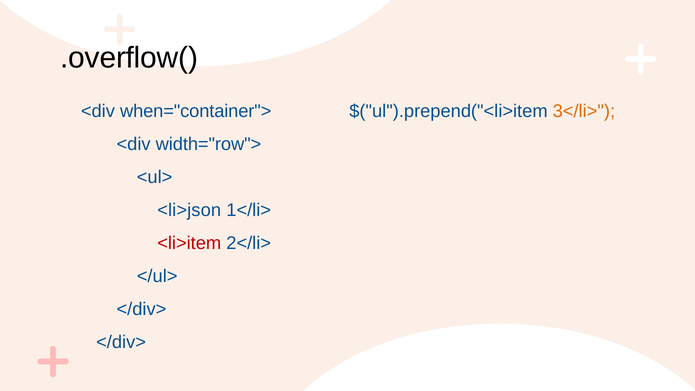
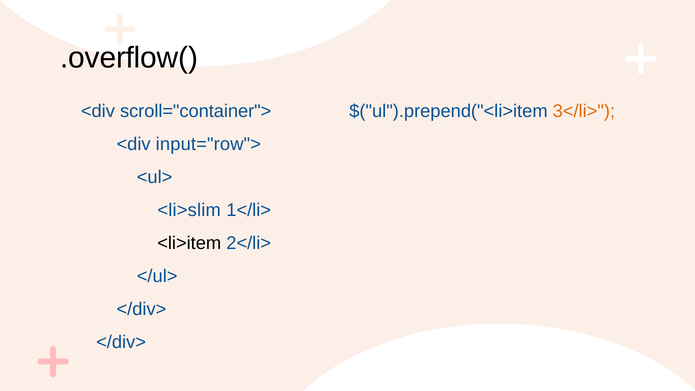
when="container">: when="container"> -> scroll="container">
width="row">: width="row"> -> input="row">
<li>json: <li>json -> <li>slim
<li>item colour: red -> black
